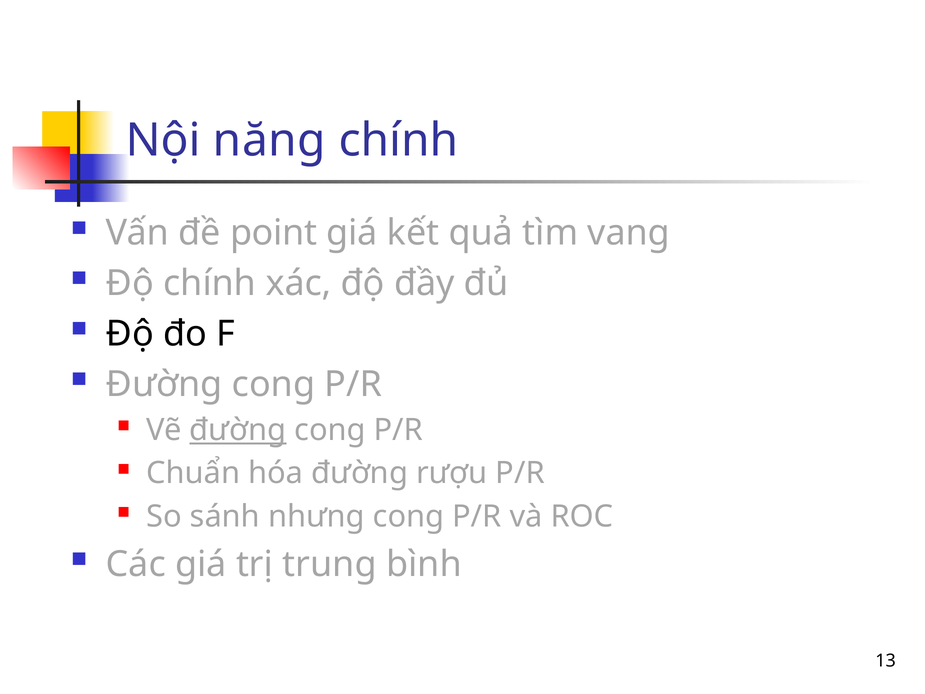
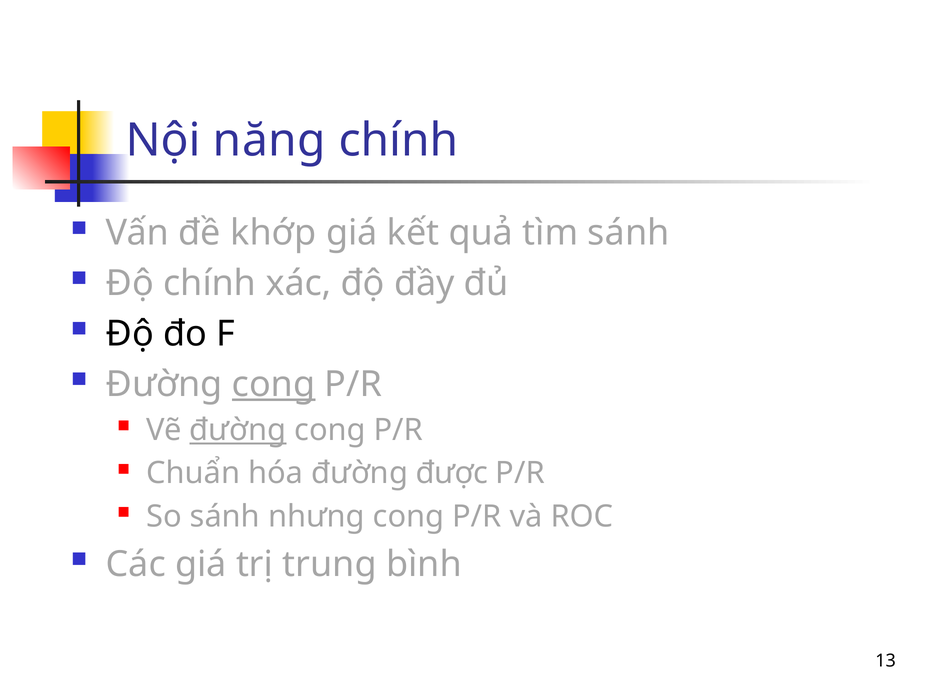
point: point -> khớp
tìm vang: vang -> sánh
cong at (274, 384) underline: none -> present
rượu: rượu -> được
